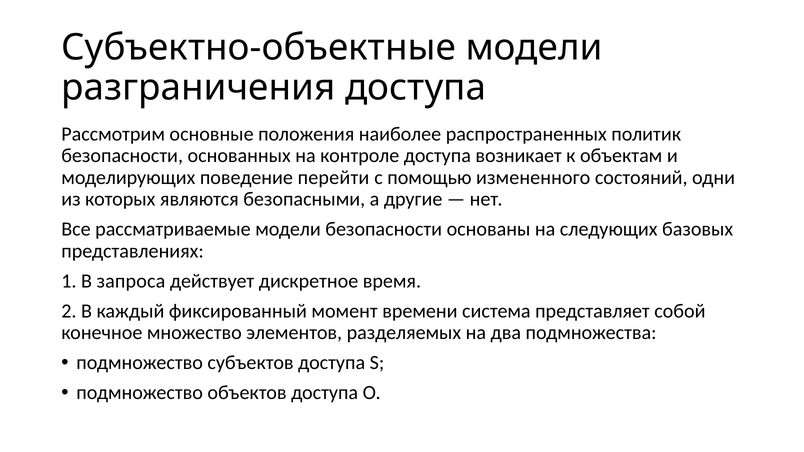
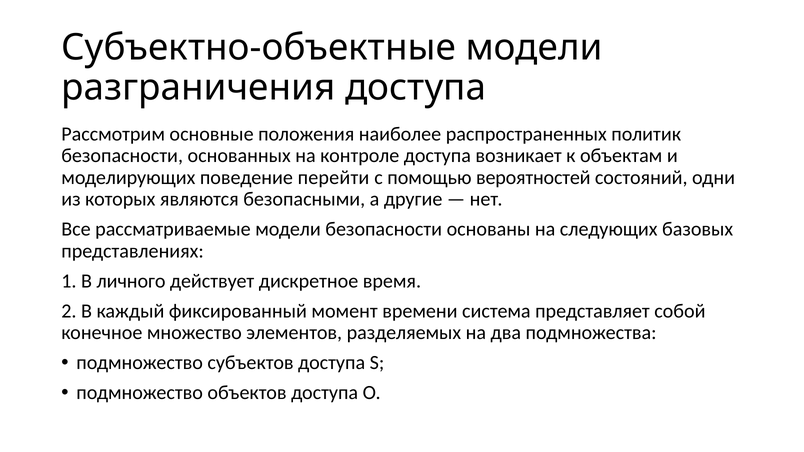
измененного: измененного -> вероятностей
запроса: запроса -> личного
